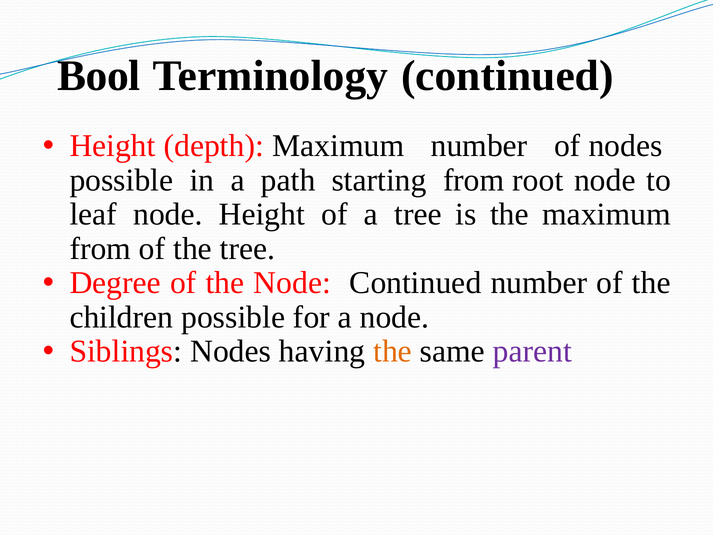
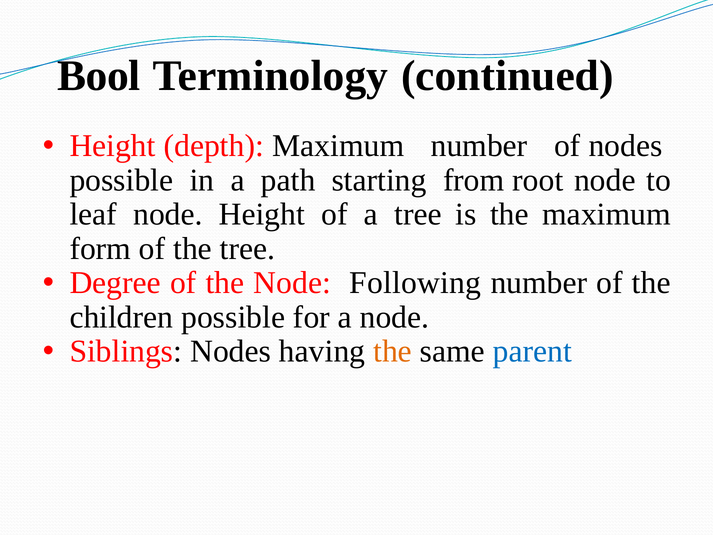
from at (100, 249): from -> form
Node Continued: Continued -> Following
parent colour: purple -> blue
